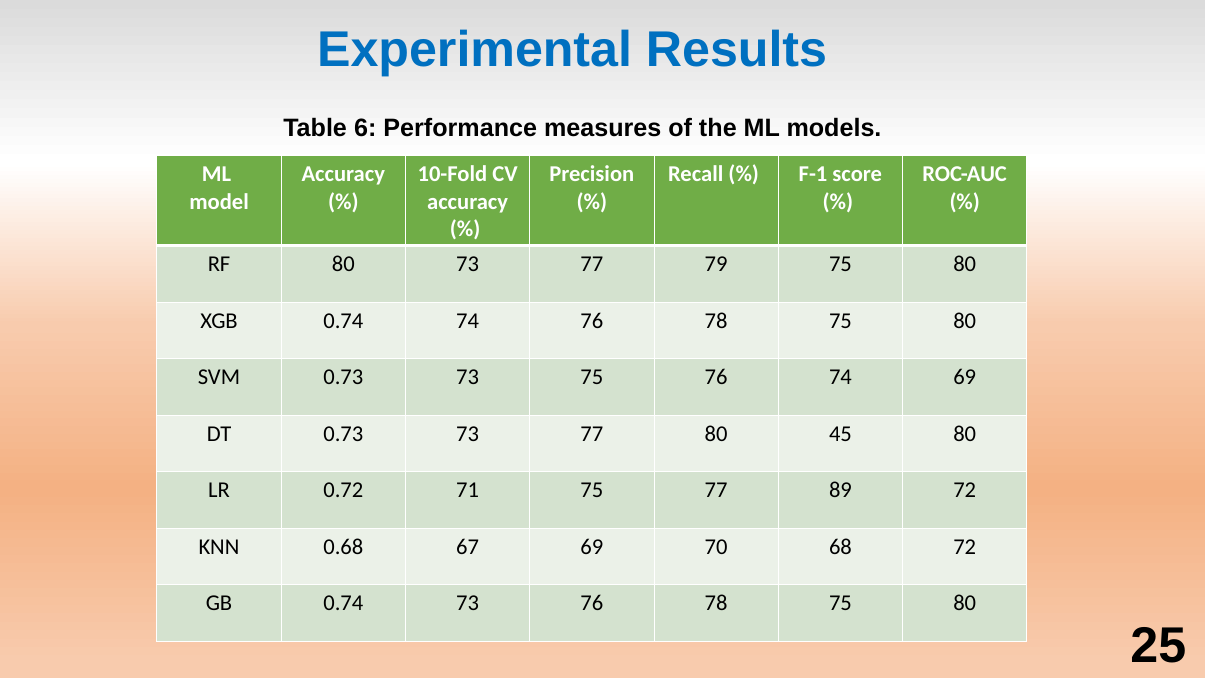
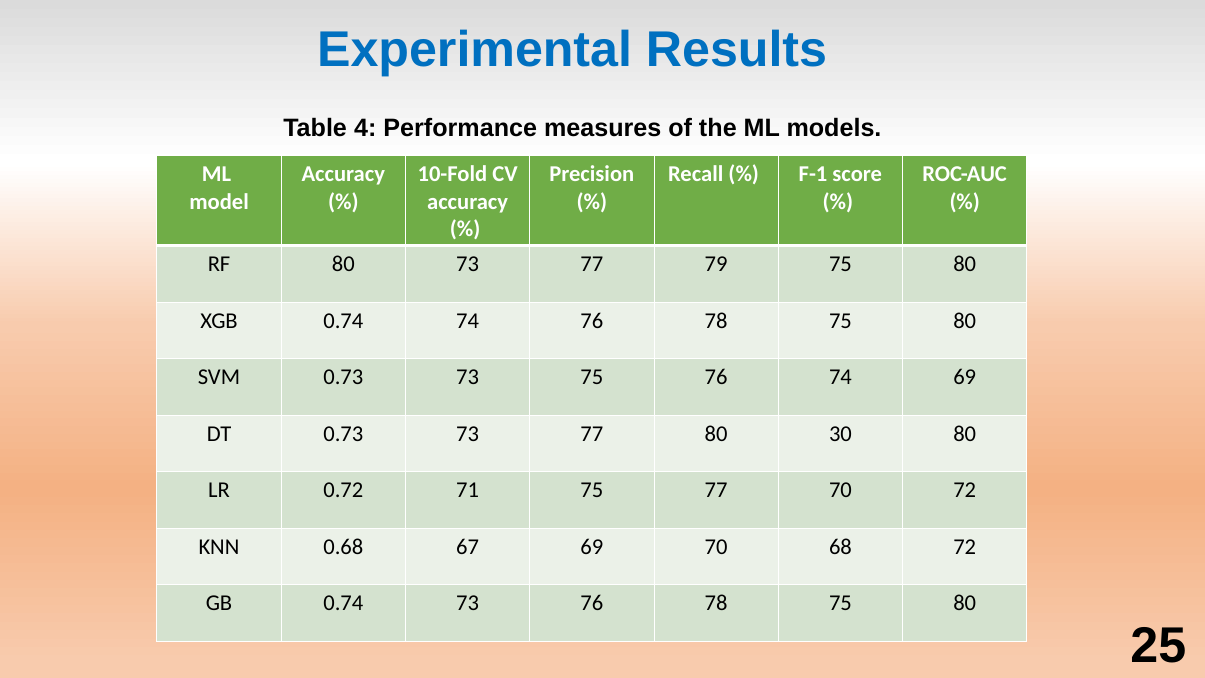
6: 6 -> 4
45: 45 -> 30
77 89: 89 -> 70
